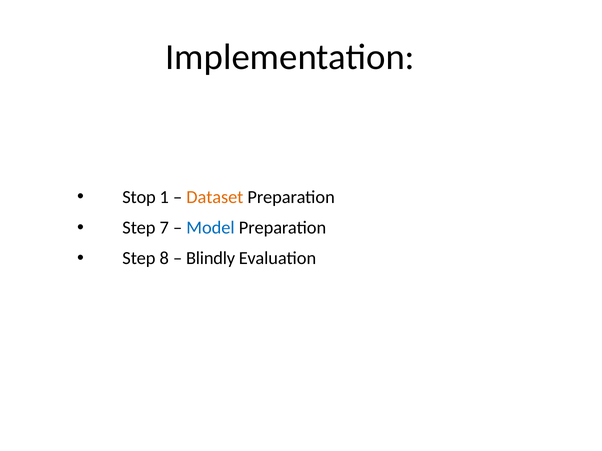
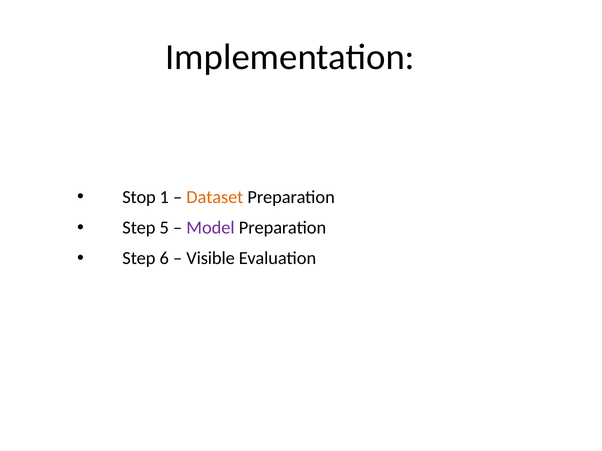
7: 7 -> 5
Model colour: blue -> purple
8: 8 -> 6
Blindly: Blindly -> Visible
